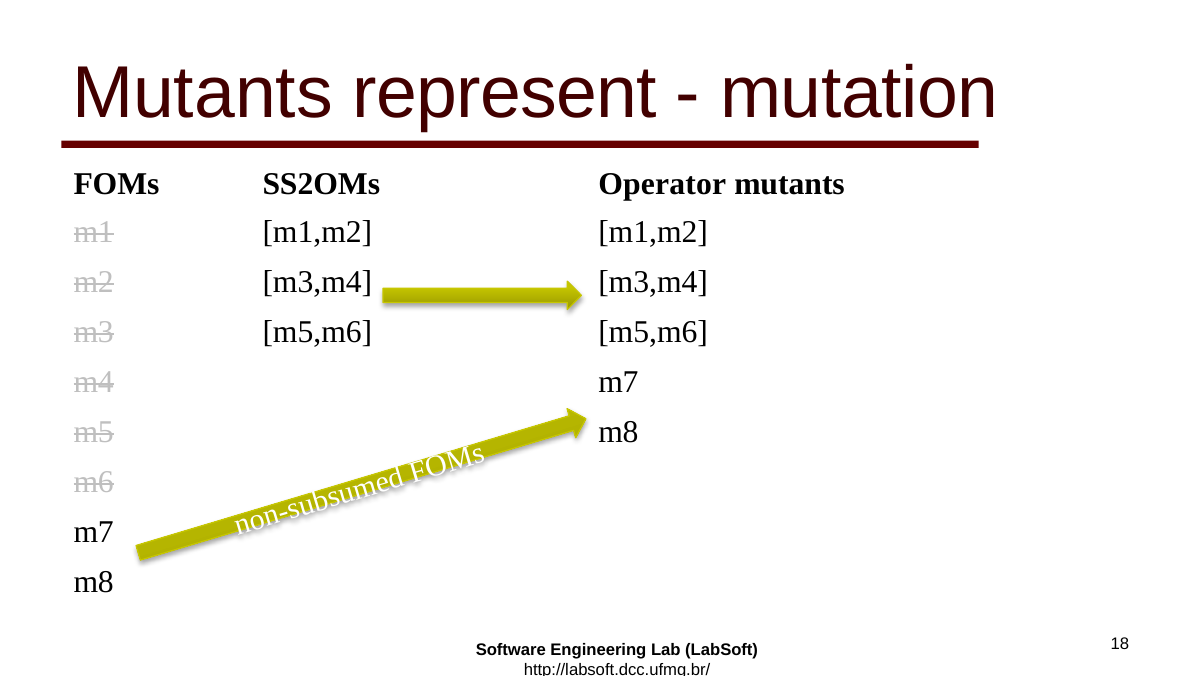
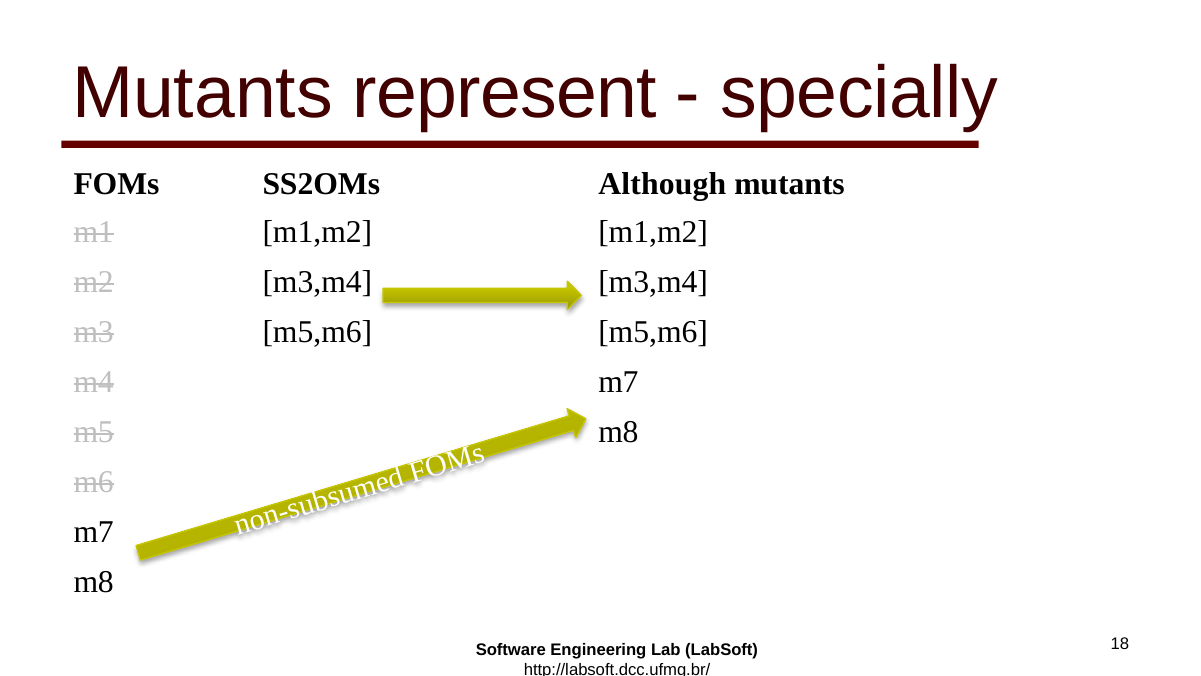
mutation: mutation -> specially
Operator: Operator -> Although
